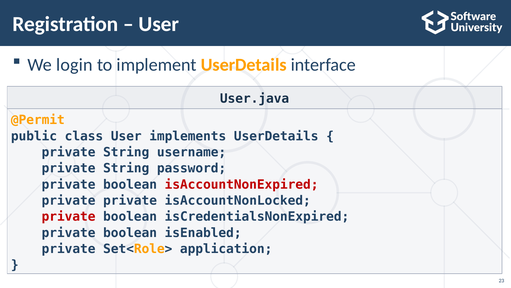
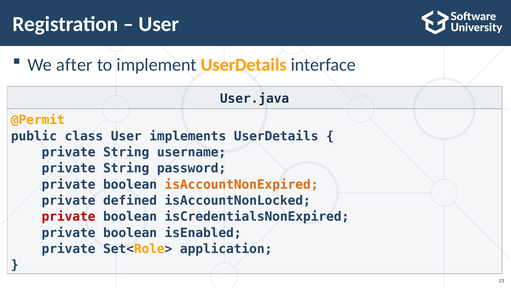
login: login -> after
isAccountNonExpired colour: red -> orange
private private: private -> defined
